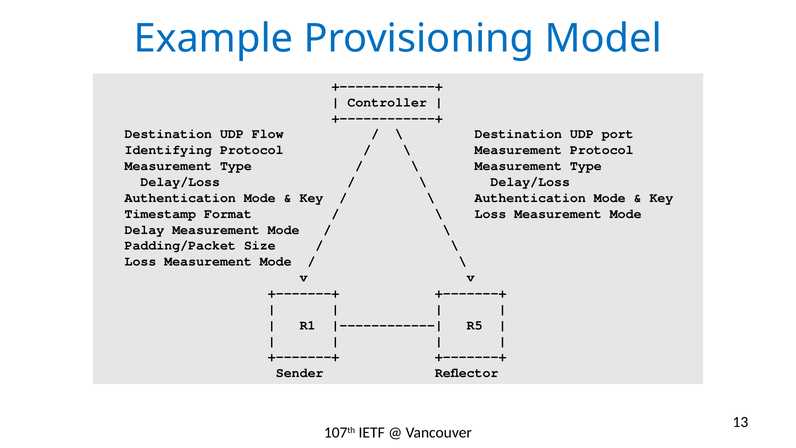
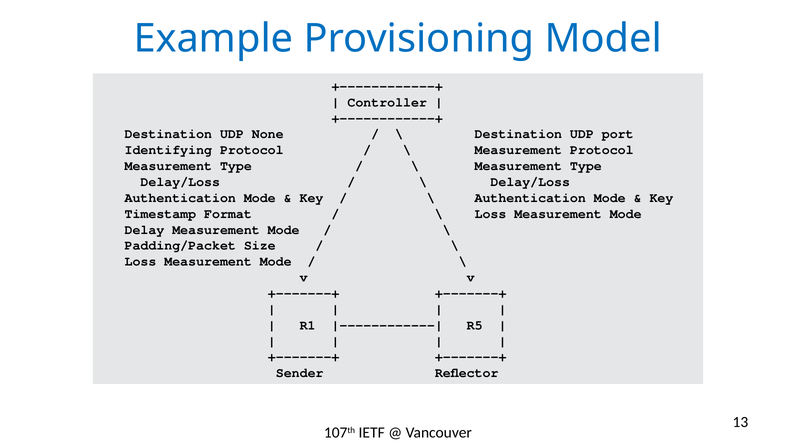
Flow: Flow -> None
